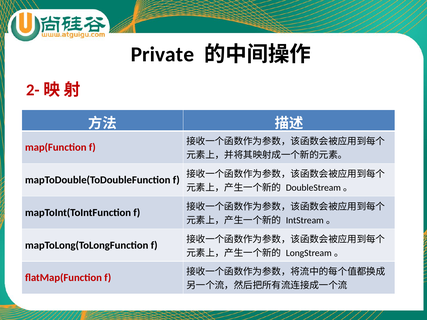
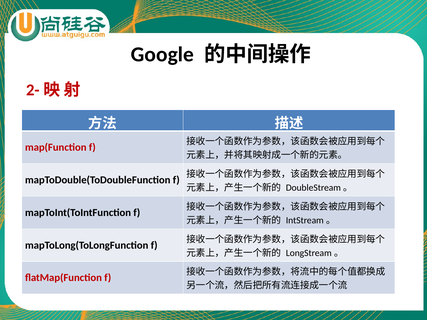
Private: Private -> Google
